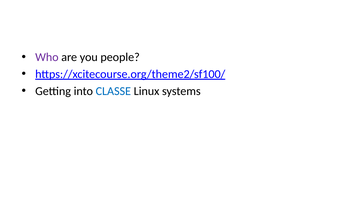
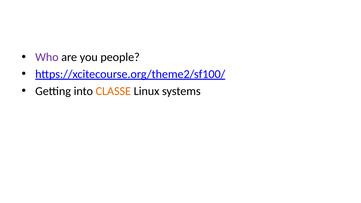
CLASSE colour: blue -> orange
